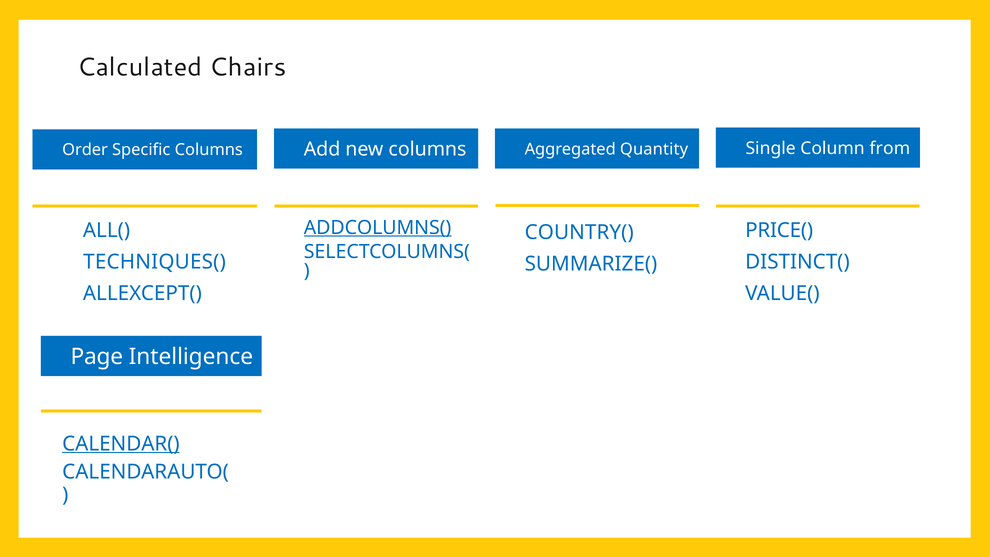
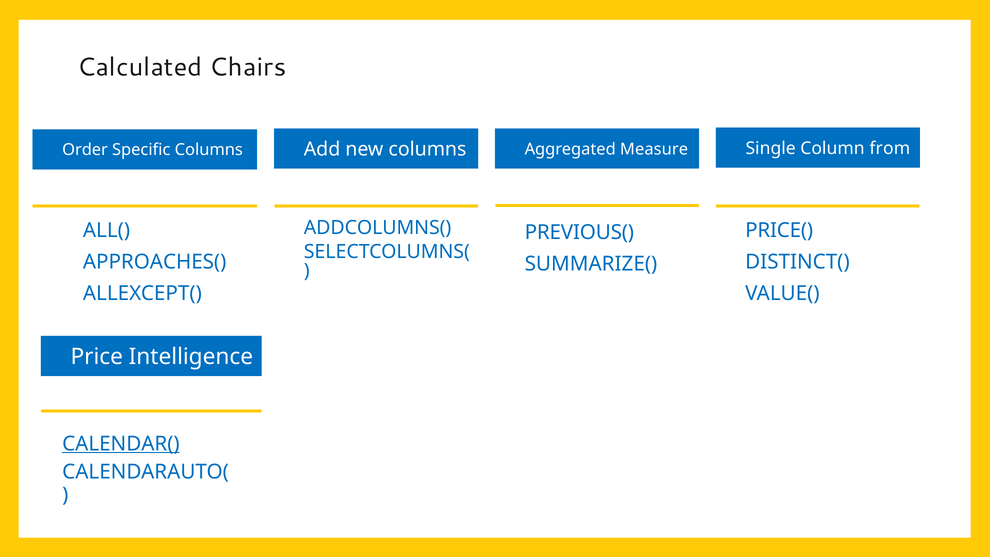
Quantity: Quantity -> Measure
ADDCOLUMNS( underline: present -> none
COUNTRY(: COUNTRY( -> PREVIOUS(
TECHNIQUES(: TECHNIQUES( -> APPROACHES(
Page: Page -> Price
